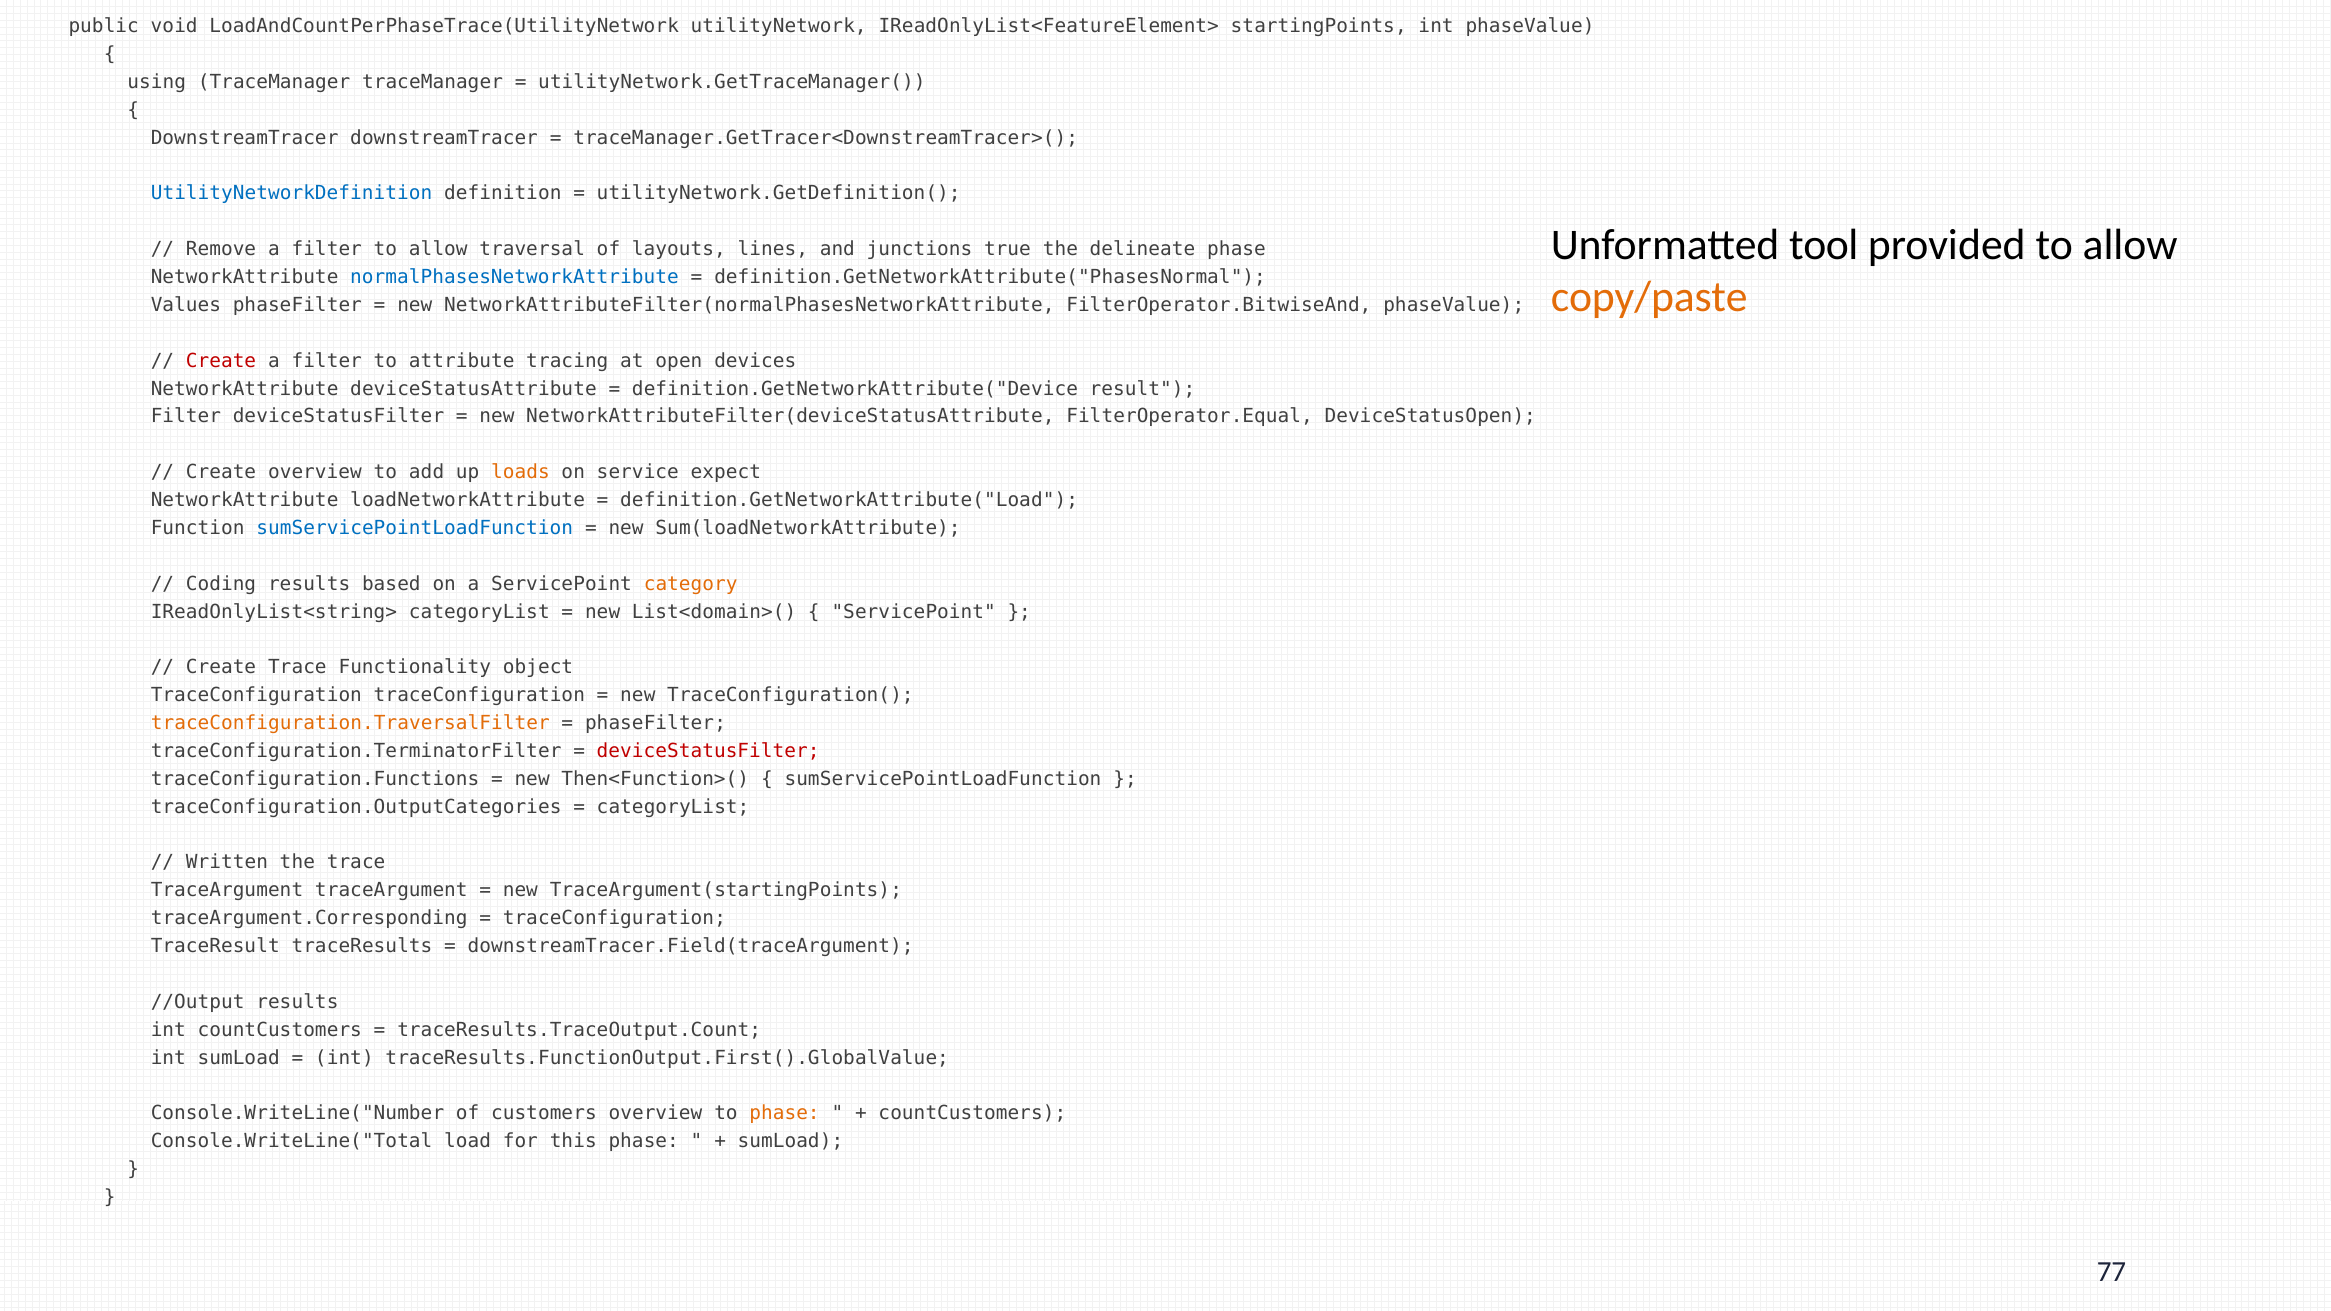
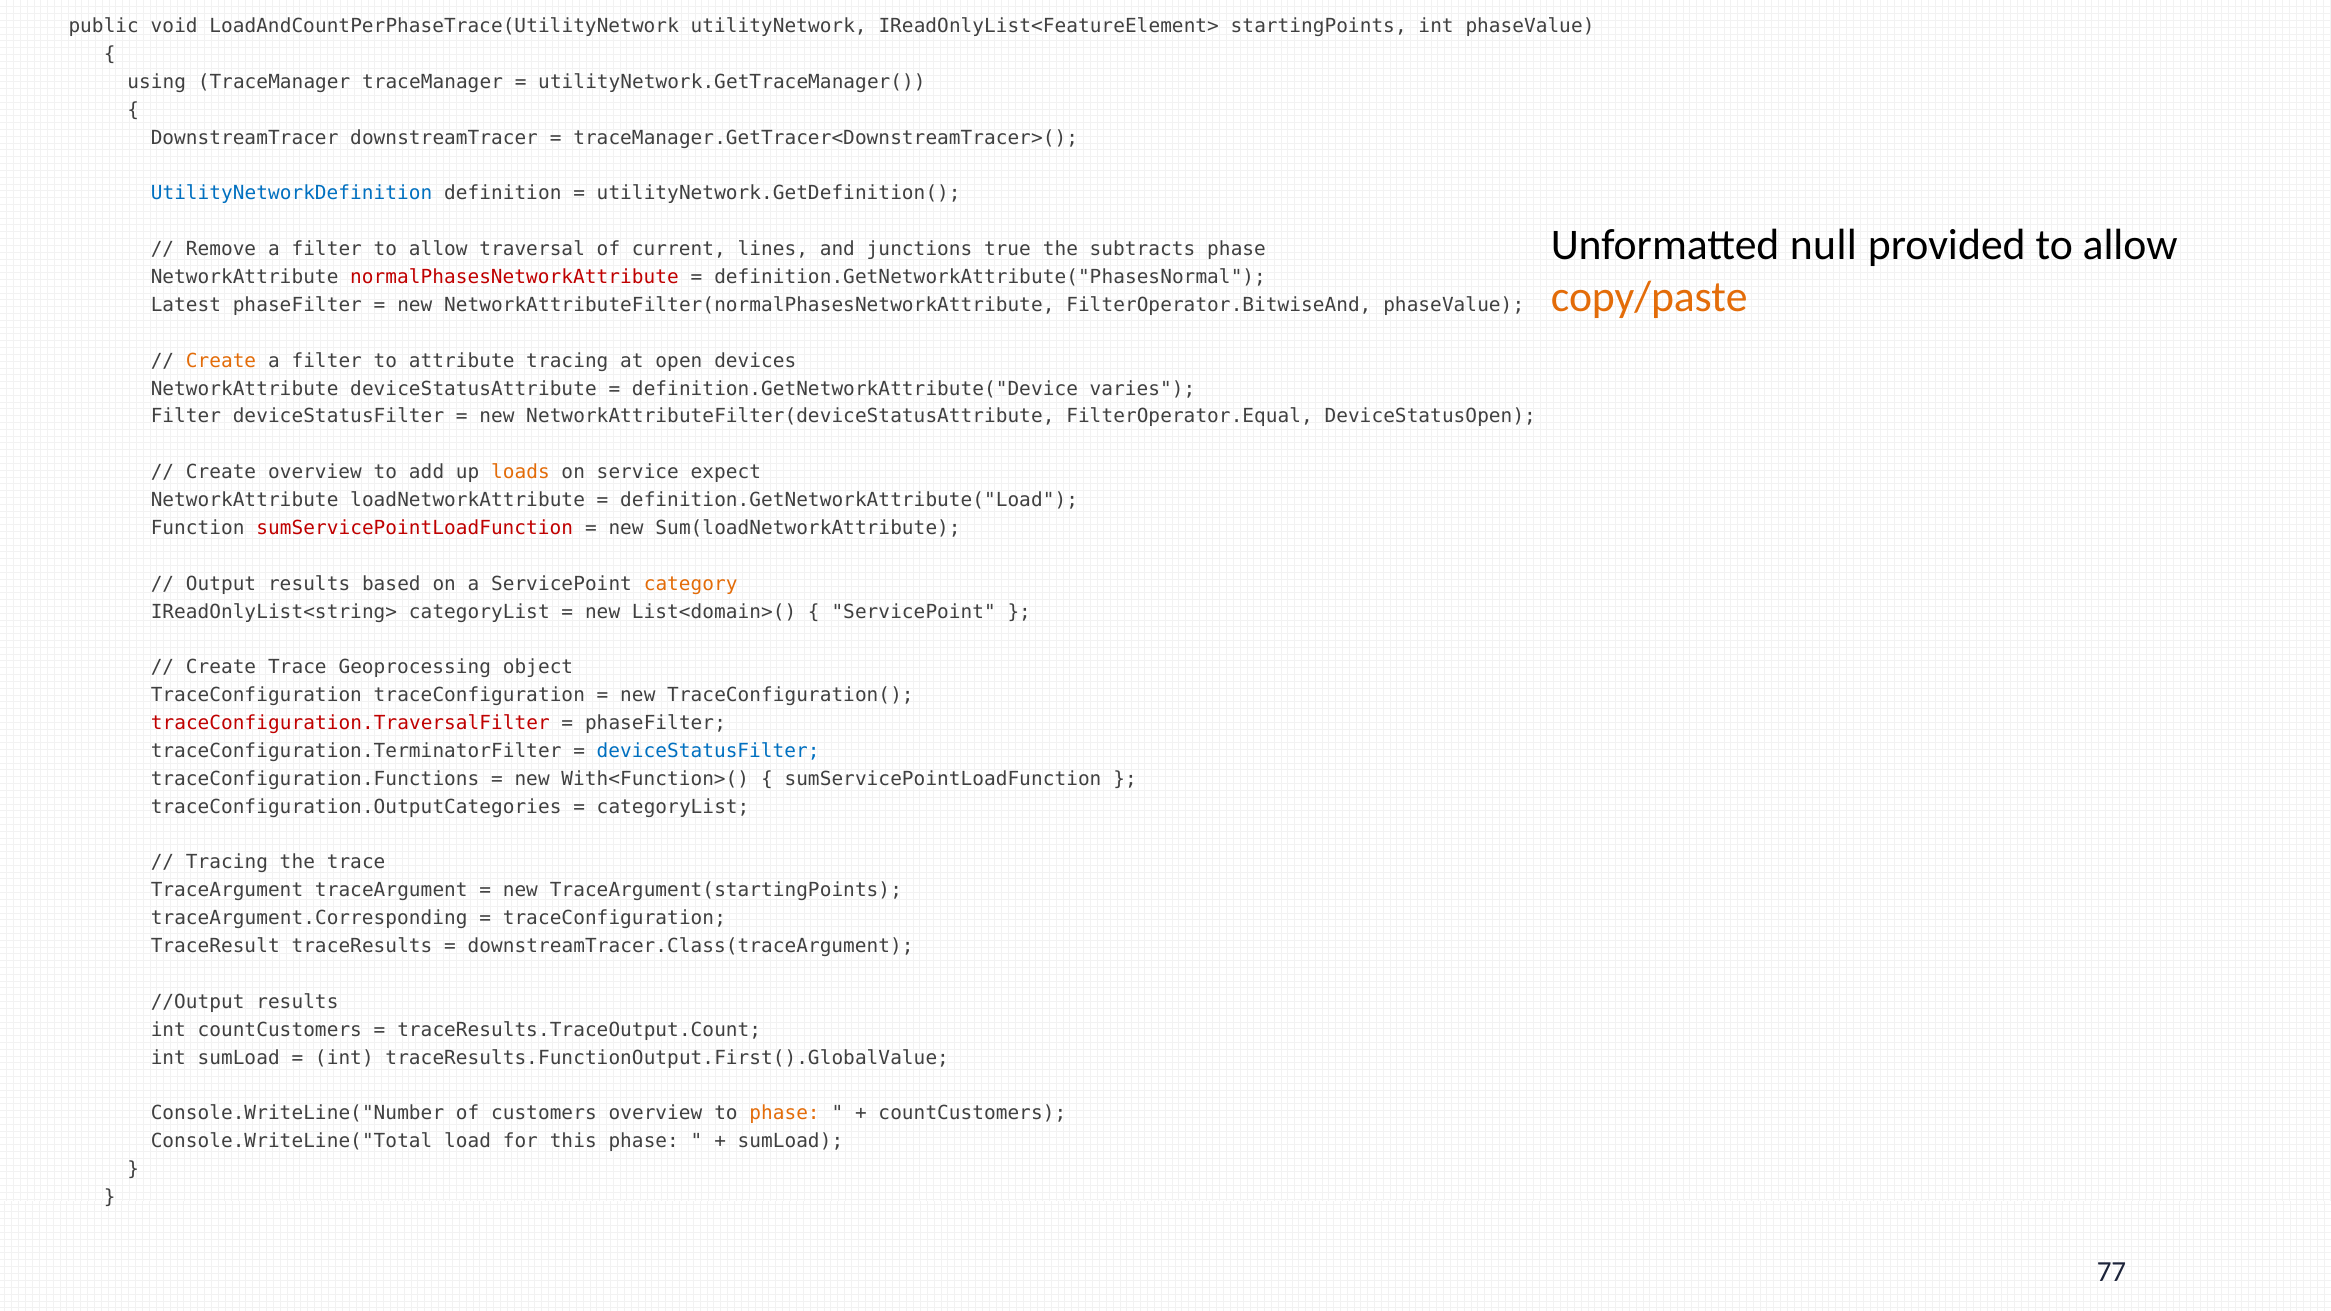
tool: tool -> null
layouts: layouts -> current
delineate: delineate -> subtracts
normalPhasesNetworkAttribute colour: blue -> red
Values: Values -> Latest
Create at (221, 361) colour: red -> orange
result: result -> varies
sumServicePointLoadFunction at (415, 528) colour: blue -> red
Coding: Coding -> Output
Functionality: Functionality -> Geoprocessing
traceConfiguration.TraversalFilter colour: orange -> red
deviceStatusFilter at (708, 751) colour: red -> blue
Then<Function>(: Then<Function>( -> With<Function>(
Written at (227, 863): Written -> Tracing
downstreamTracer.Field(traceArgument: downstreamTracer.Field(traceArgument -> downstreamTracer.Class(traceArgument
